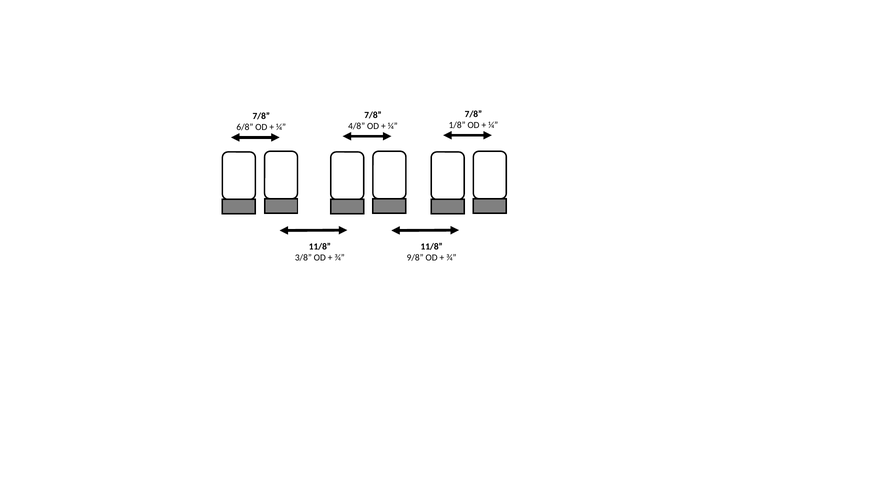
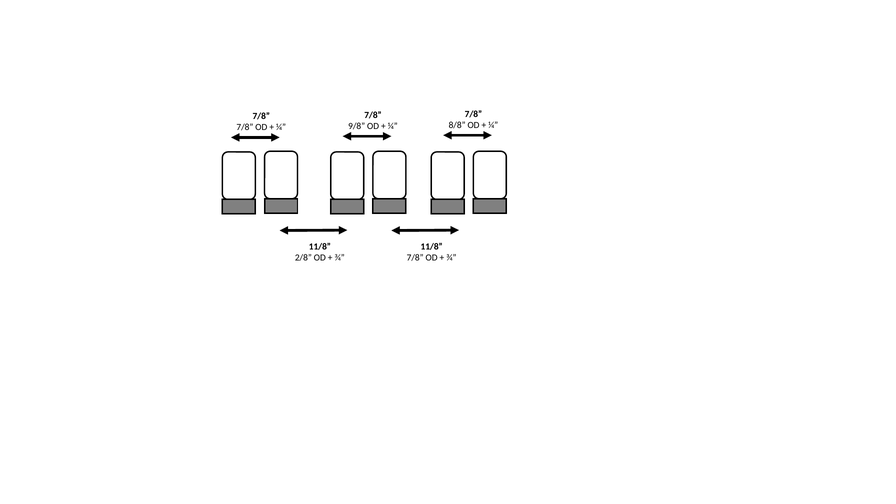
1/8: 1/8 -> 8/8
4/8: 4/8 -> 9/8
6/8 at (245, 127): 6/8 -> 7/8
3/8: 3/8 -> 2/8
9/8 at (415, 258): 9/8 -> 7/8
